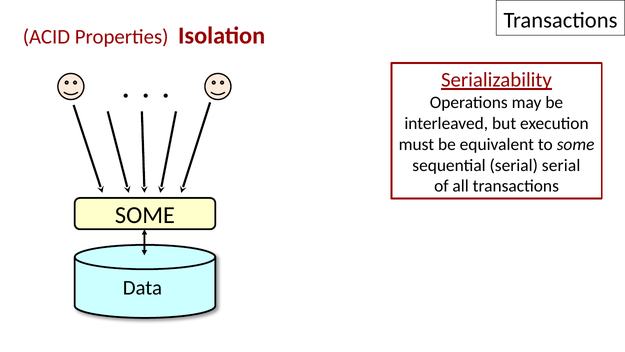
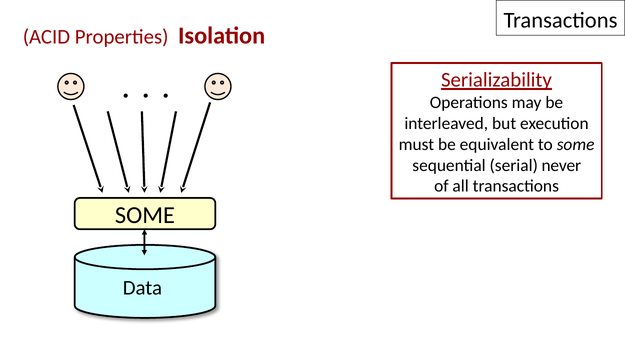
serial serial: serial -> never
